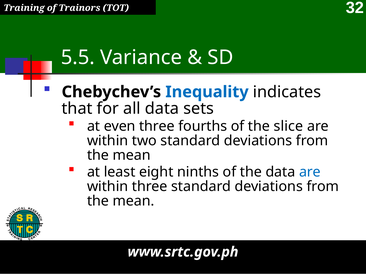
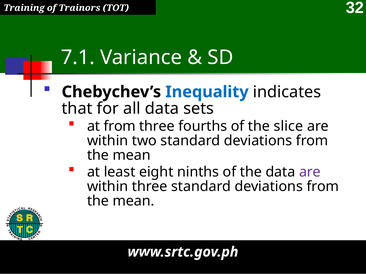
5.5: 5.5 -> 7.1
at even: even -> from
are at (310, 172) colour: blue -> purple
